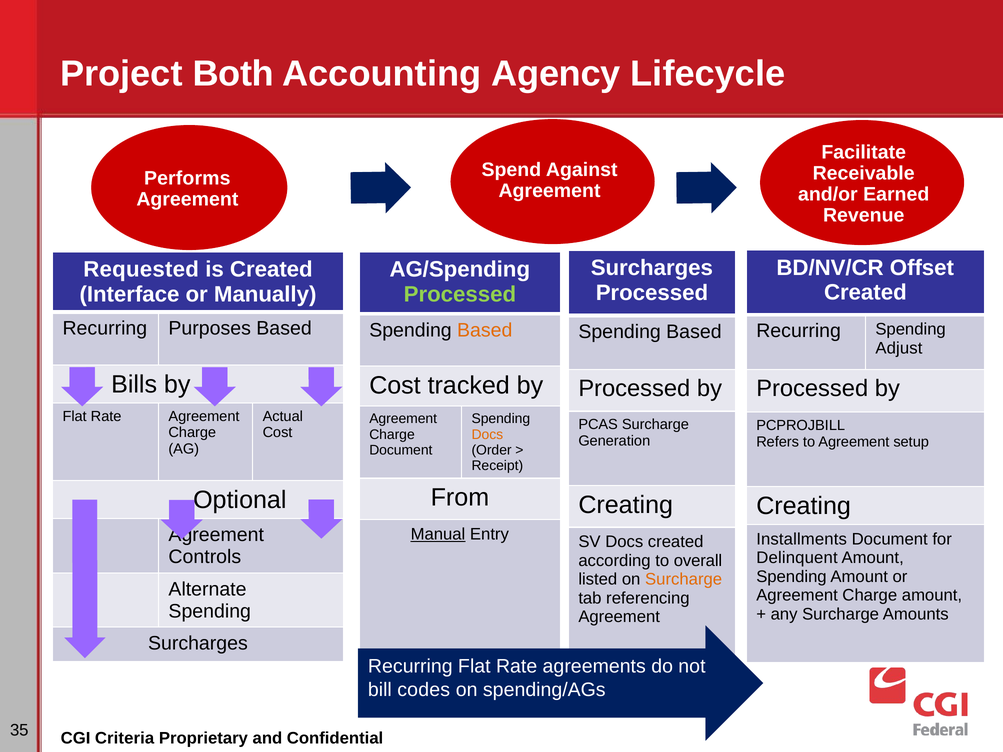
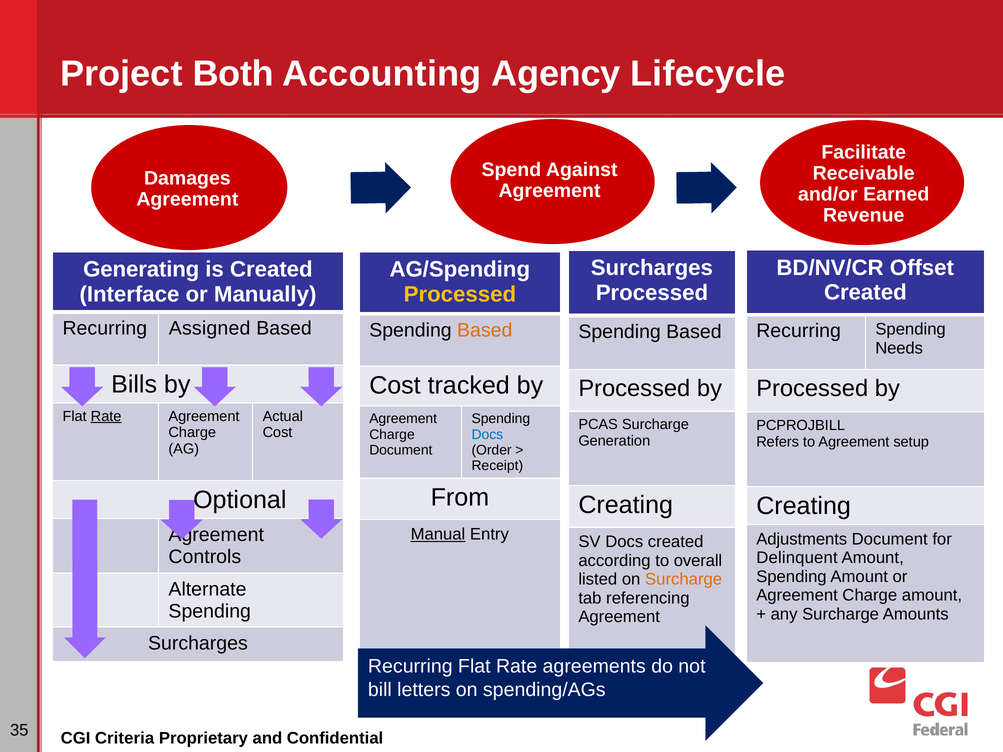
Performs: Performs -> Damages
Requested: Requested -> Generating
Processed at (460, 294) colour: light green -> yellow
Purposes: Purposes -> Assigned
Adjust: Adjust -> Needs
Rate at (106, 417) underline: none -> present
Docs at (487, 435) colour: orange -> blue
Installments: Installments -> Adjustments
codes: codes -> letters
